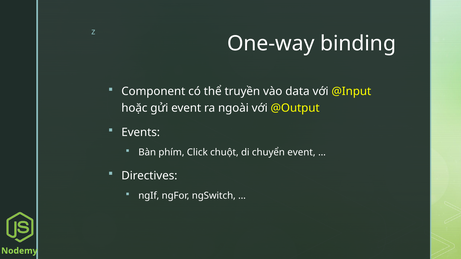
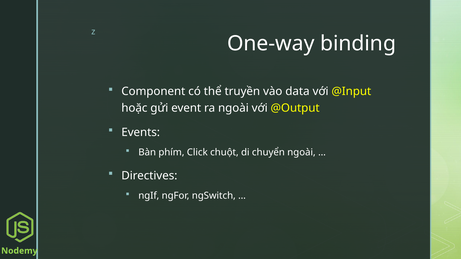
chuyển event: event -> ngoài
